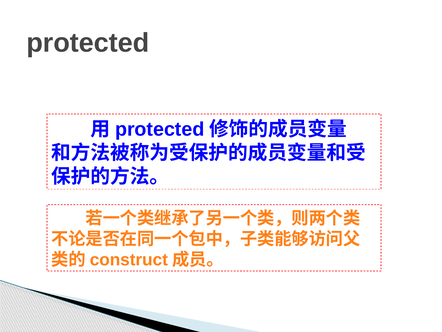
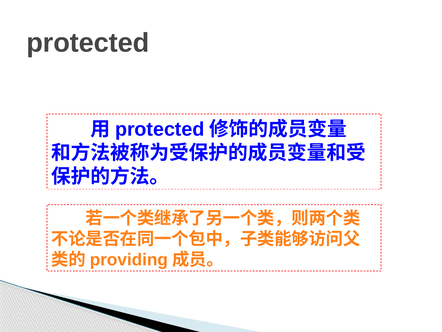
construct: construct -> providing
